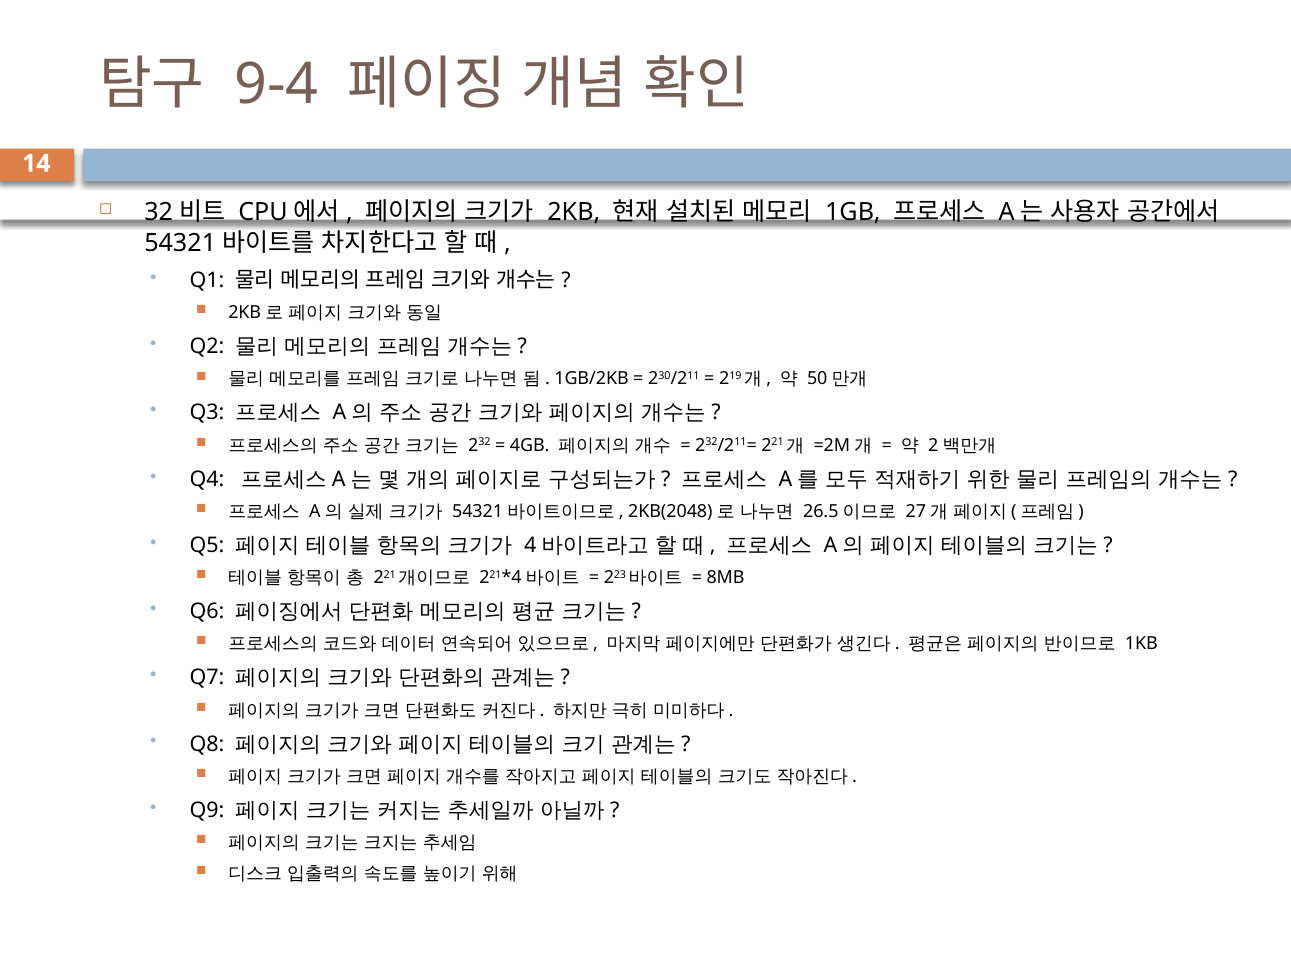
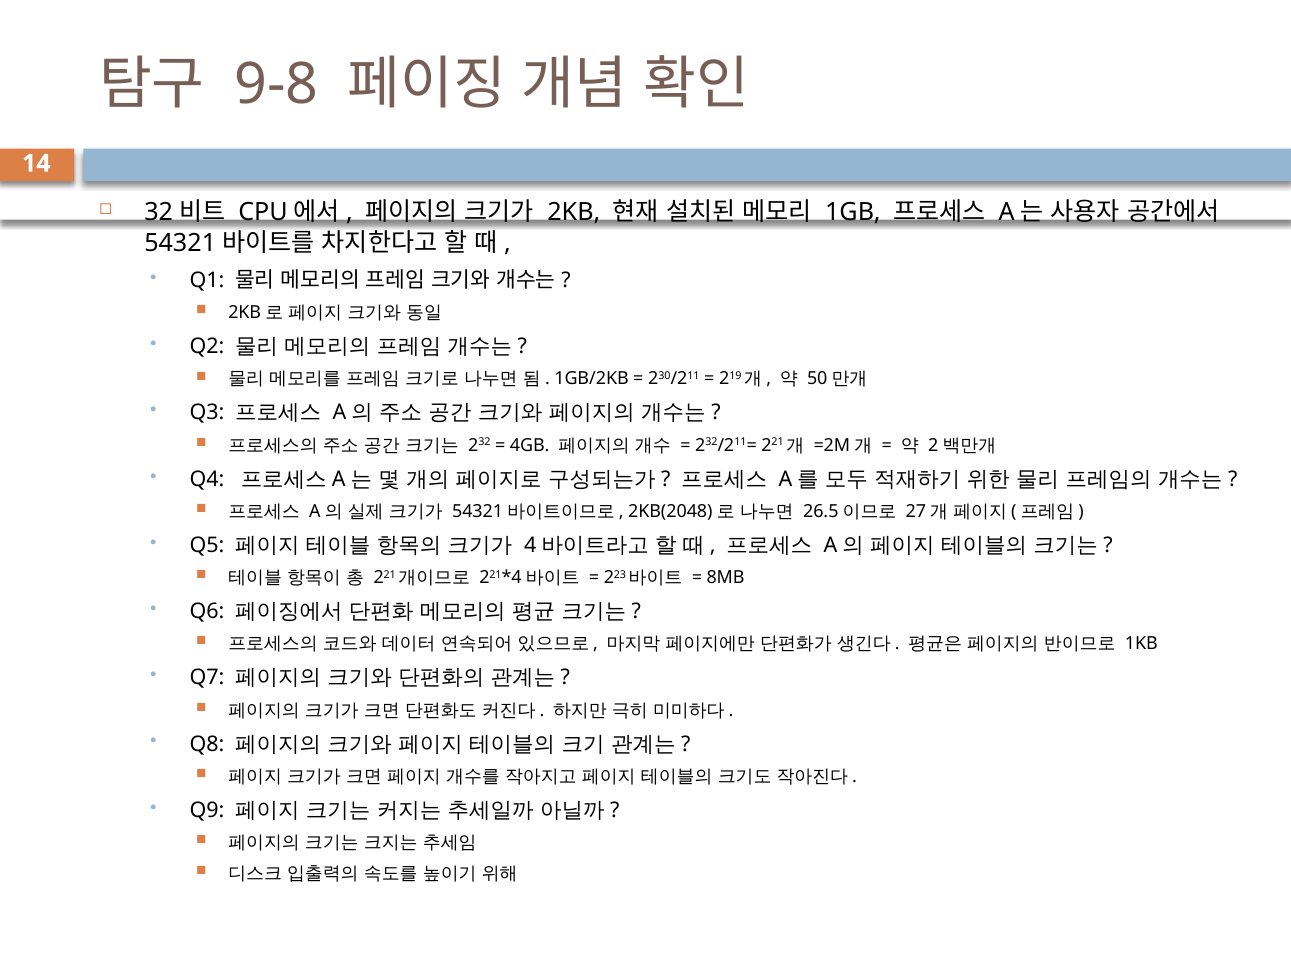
9-4: 9-4 -> 9-8
